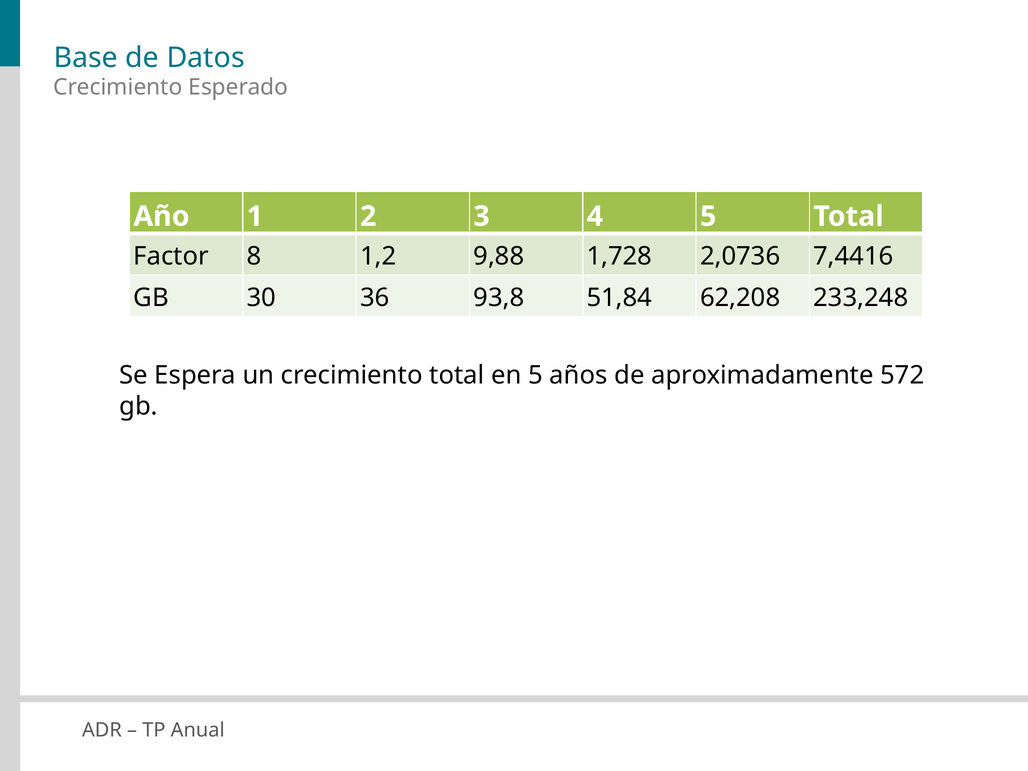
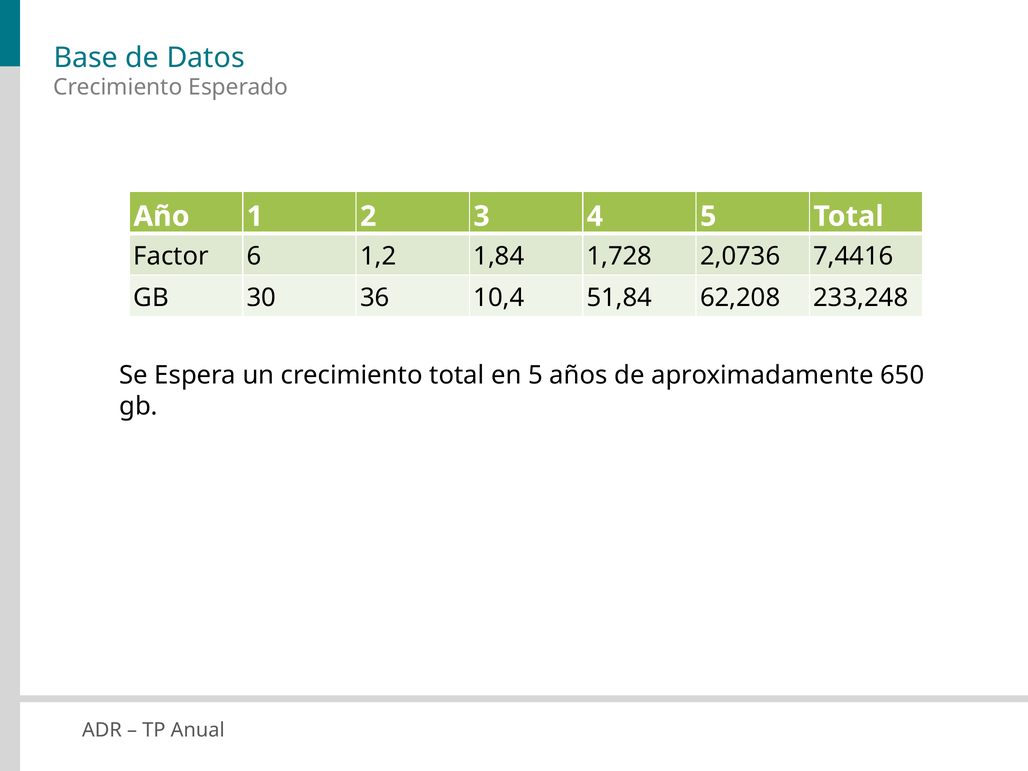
8: 8 -> 6
9,88: 9,88 -> 1,84
93,8: 93,8 -> 10,4
572: 572 -> 650
